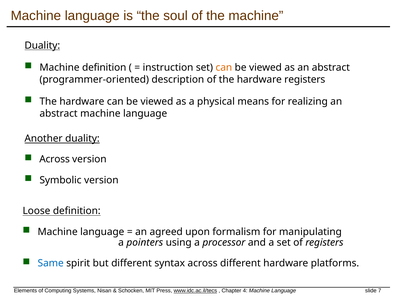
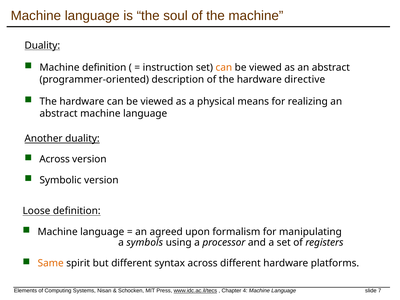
hardware registers: registers -> directive
pointers: pointers -> symbols
Same colour: blue -> orange
